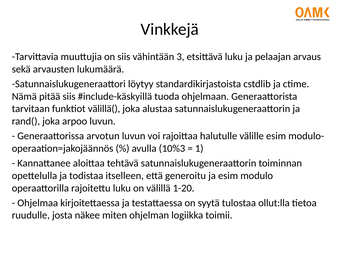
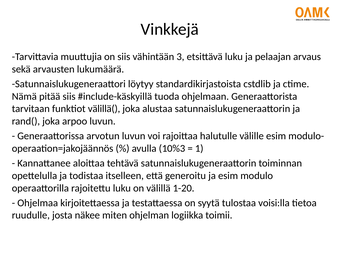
ollut:lla: ollut:lla -> voisi:lla
